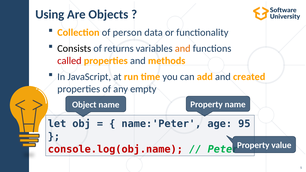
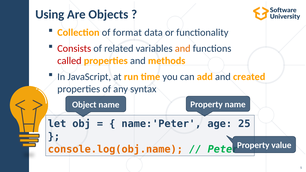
person: person -> format
Consists colour: black -> red
returns: returns -> related
empty: empty -> syntax
95: 95 -> 25
console.log(obj.name colour: red -> orange
